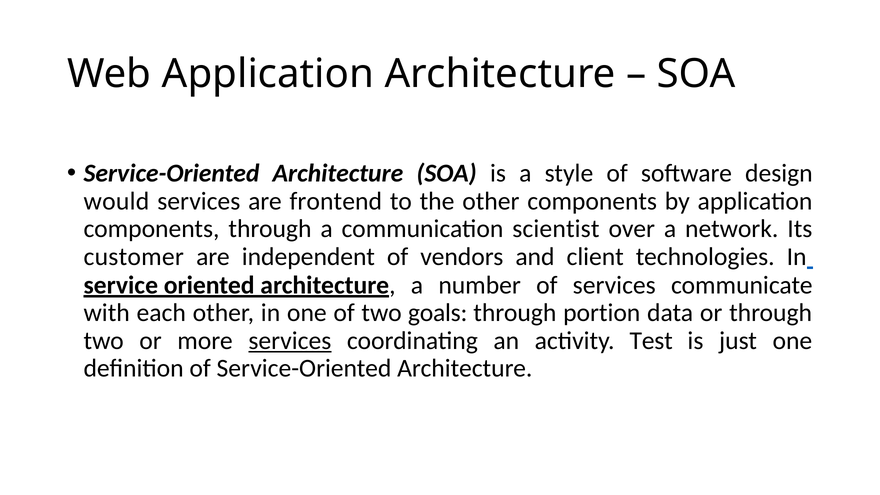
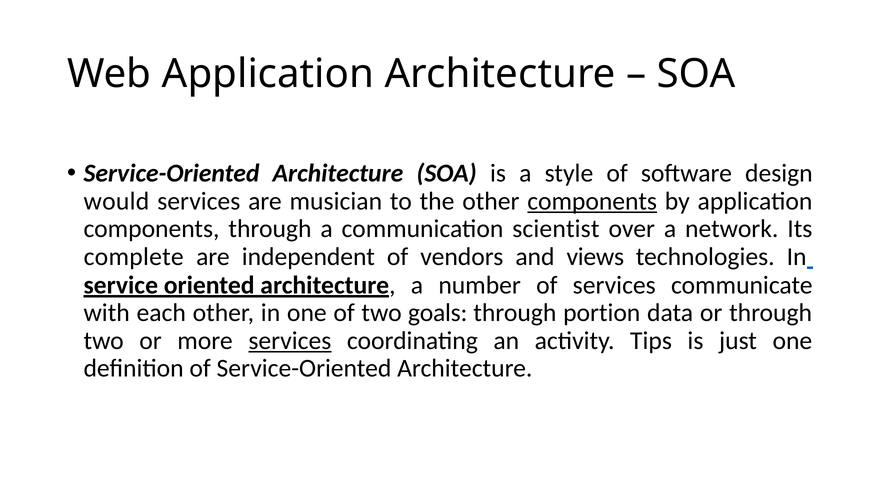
frontend: frontend -> musician
components at (592, 201) underline: none -> present
customer: customer -> complete
client: client -> views
Test: Test -> Tips
